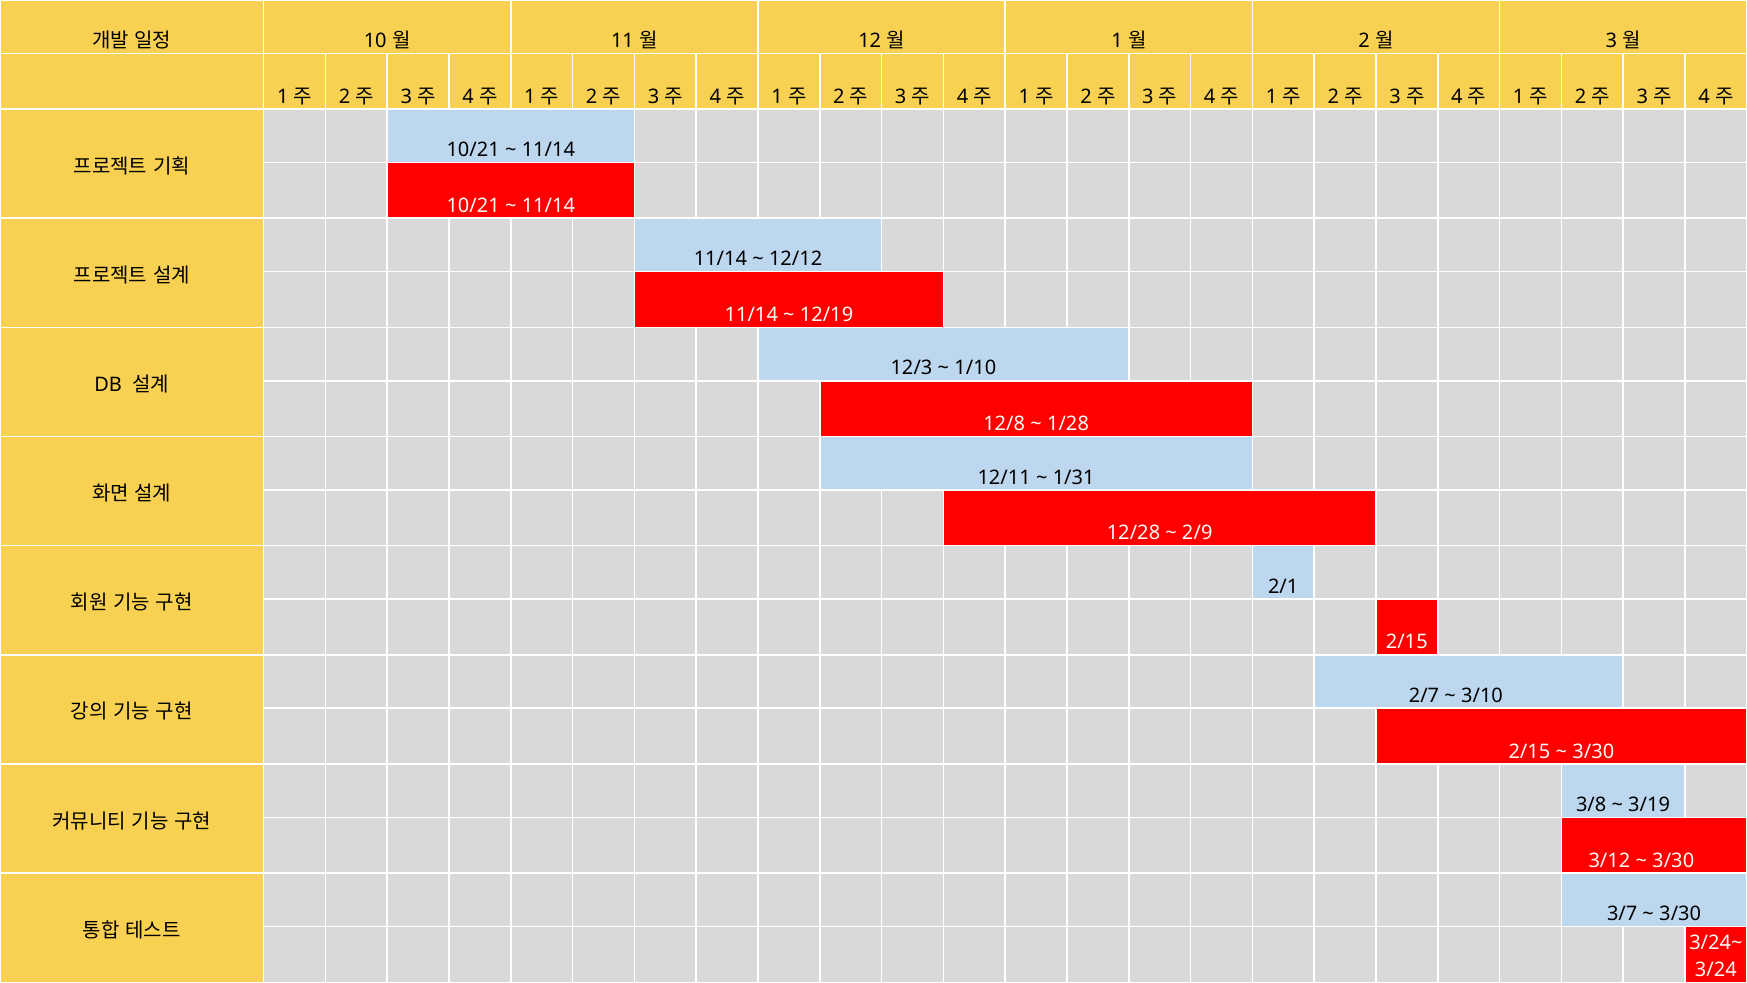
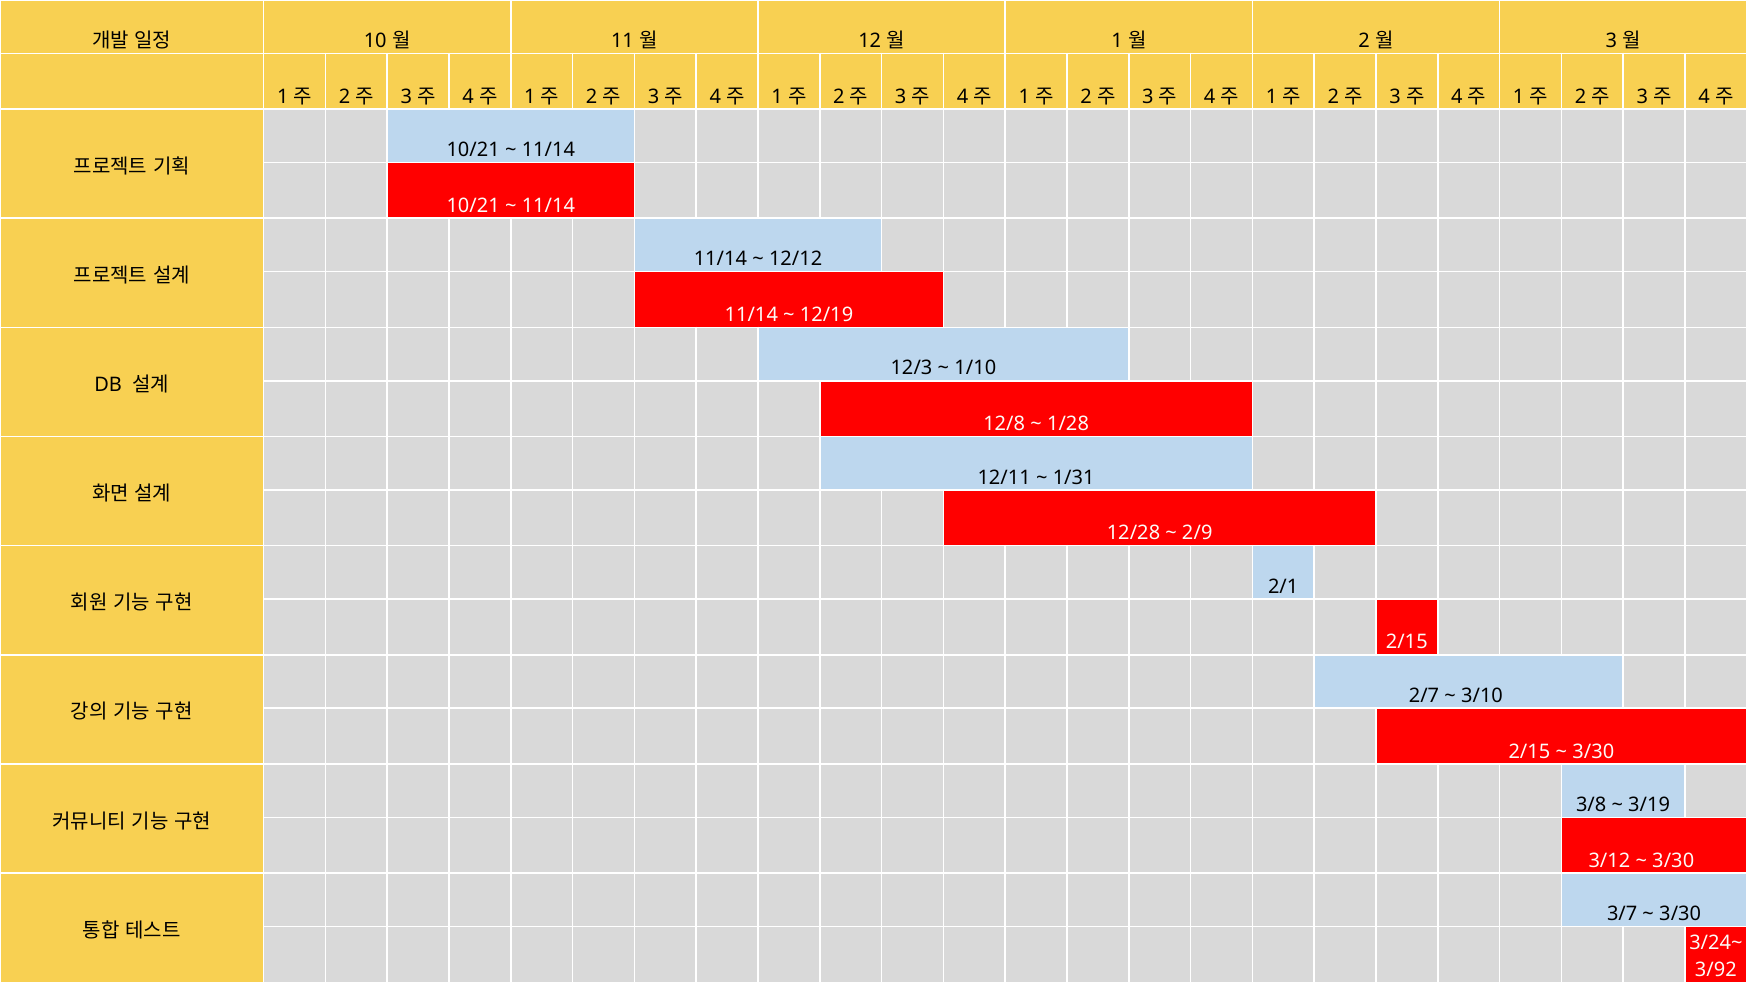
3/24: 3/24 -> 3/92
